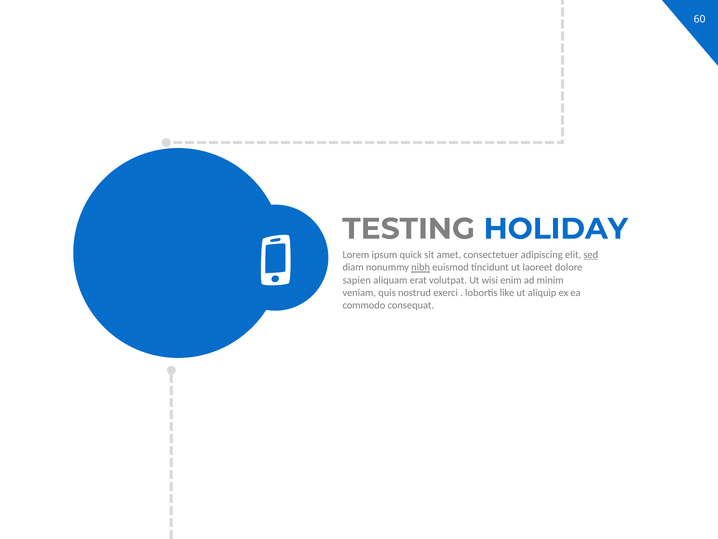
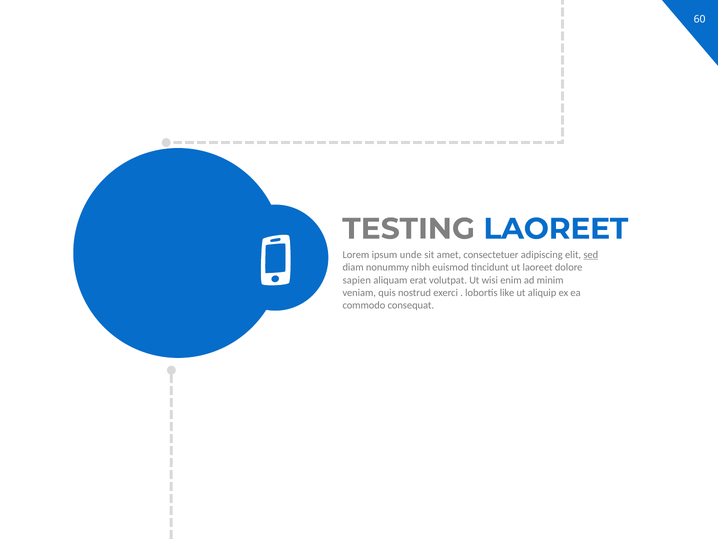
TESTING HOLIDAY: HOLIDAY -> LAOREET
quick: quick -> unde
nibh underline: present -> none
